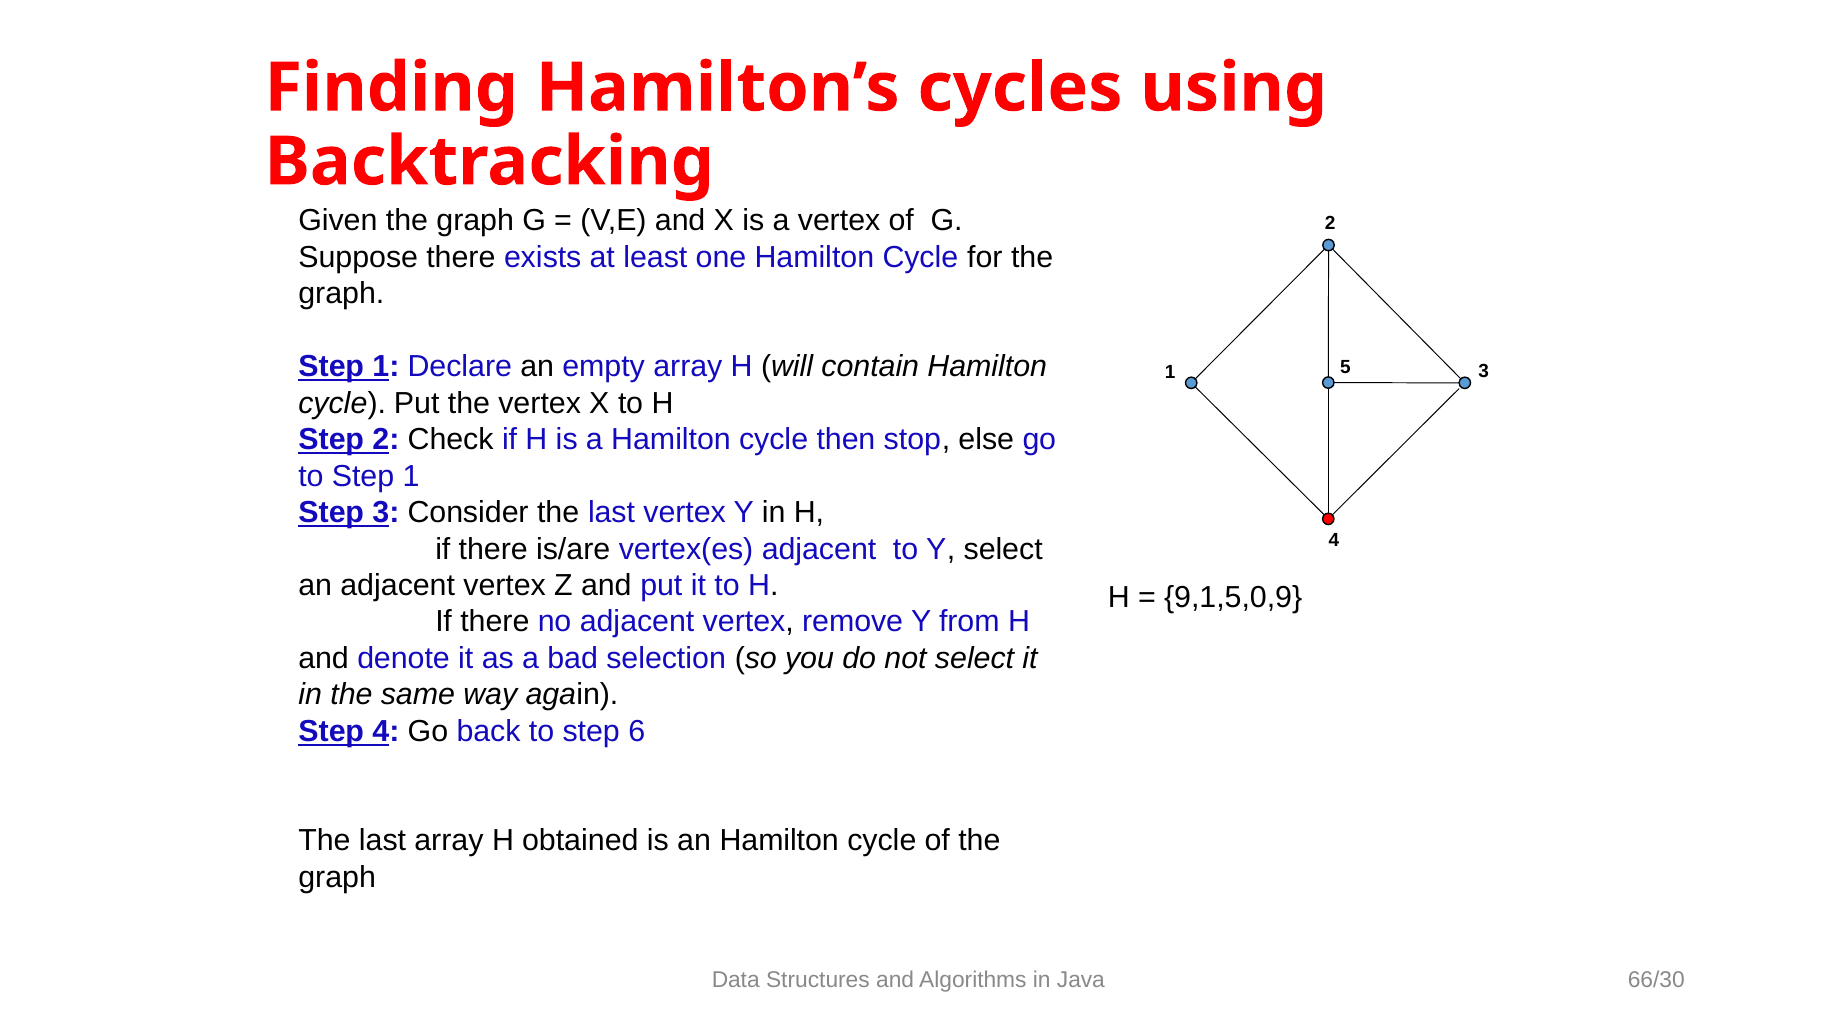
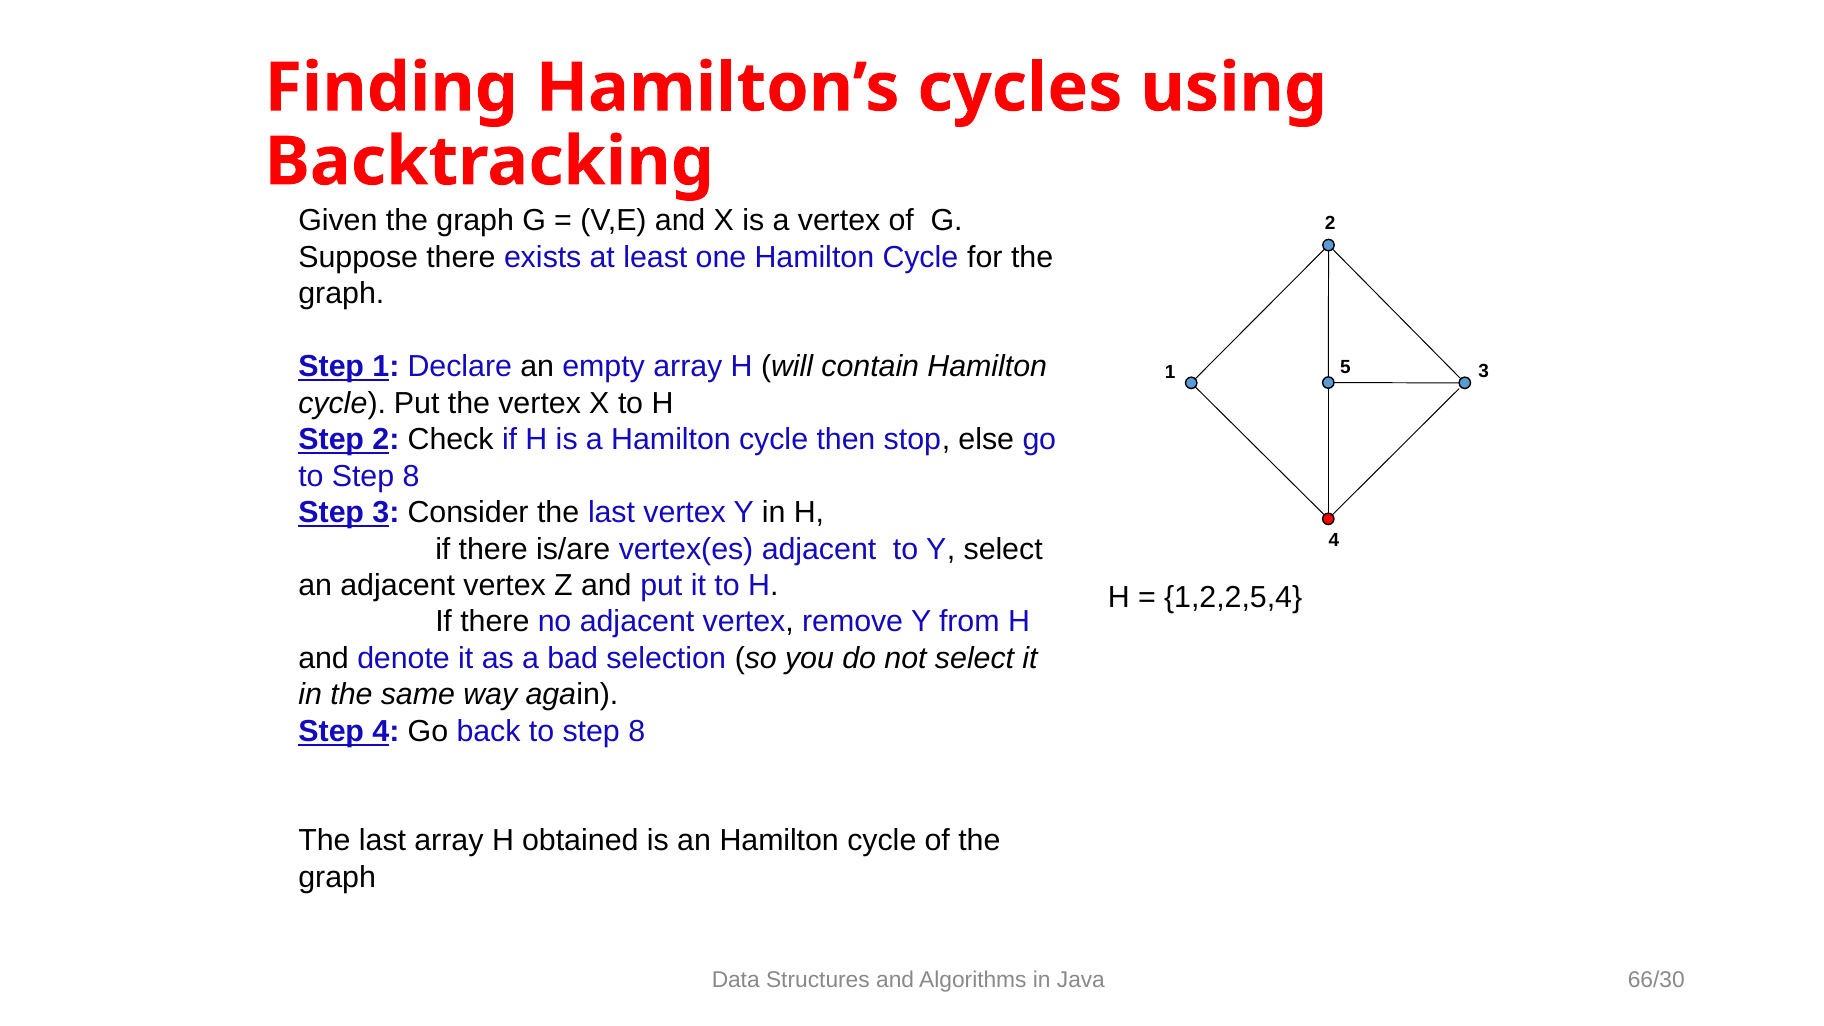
1 at (411, 476): 1 -> 8
9,1,5,0,9: 9,1,5,0,9 -> 1,2,2,5,4
back to step 6: 6 -> 8
